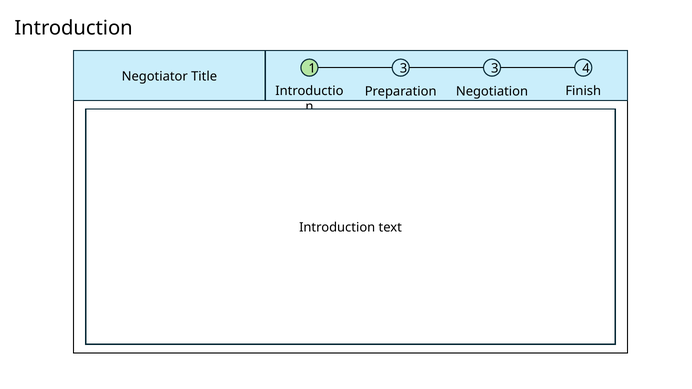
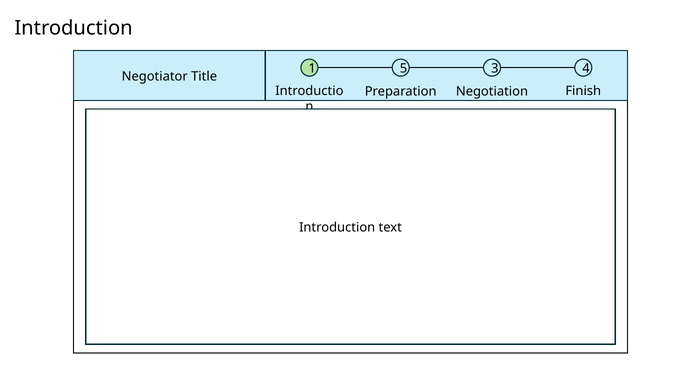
1 3: 3 -> 5
